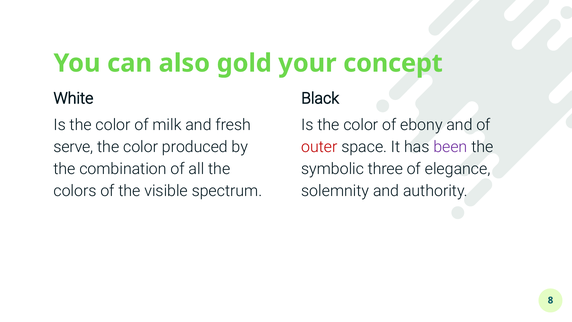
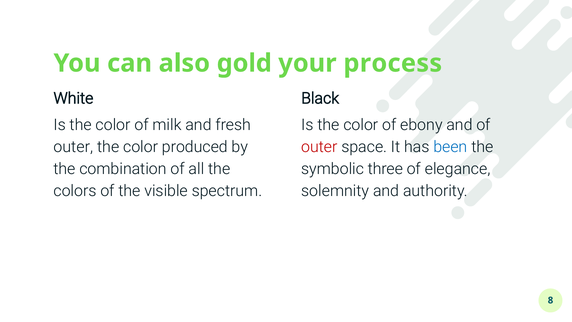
concept: concept -> process
serve at (73, 147): serve -> outer
been colour: purple -> blue
